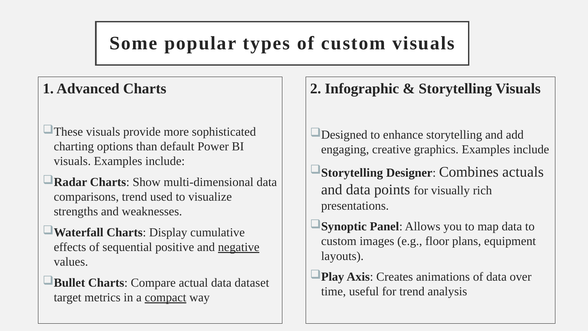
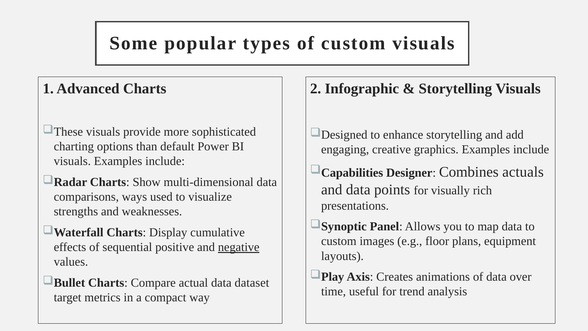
Storytelling at (352, 173): Storytelling -> Capabilities
comparisons trend: trend -> ways
compact underline: present -> none
